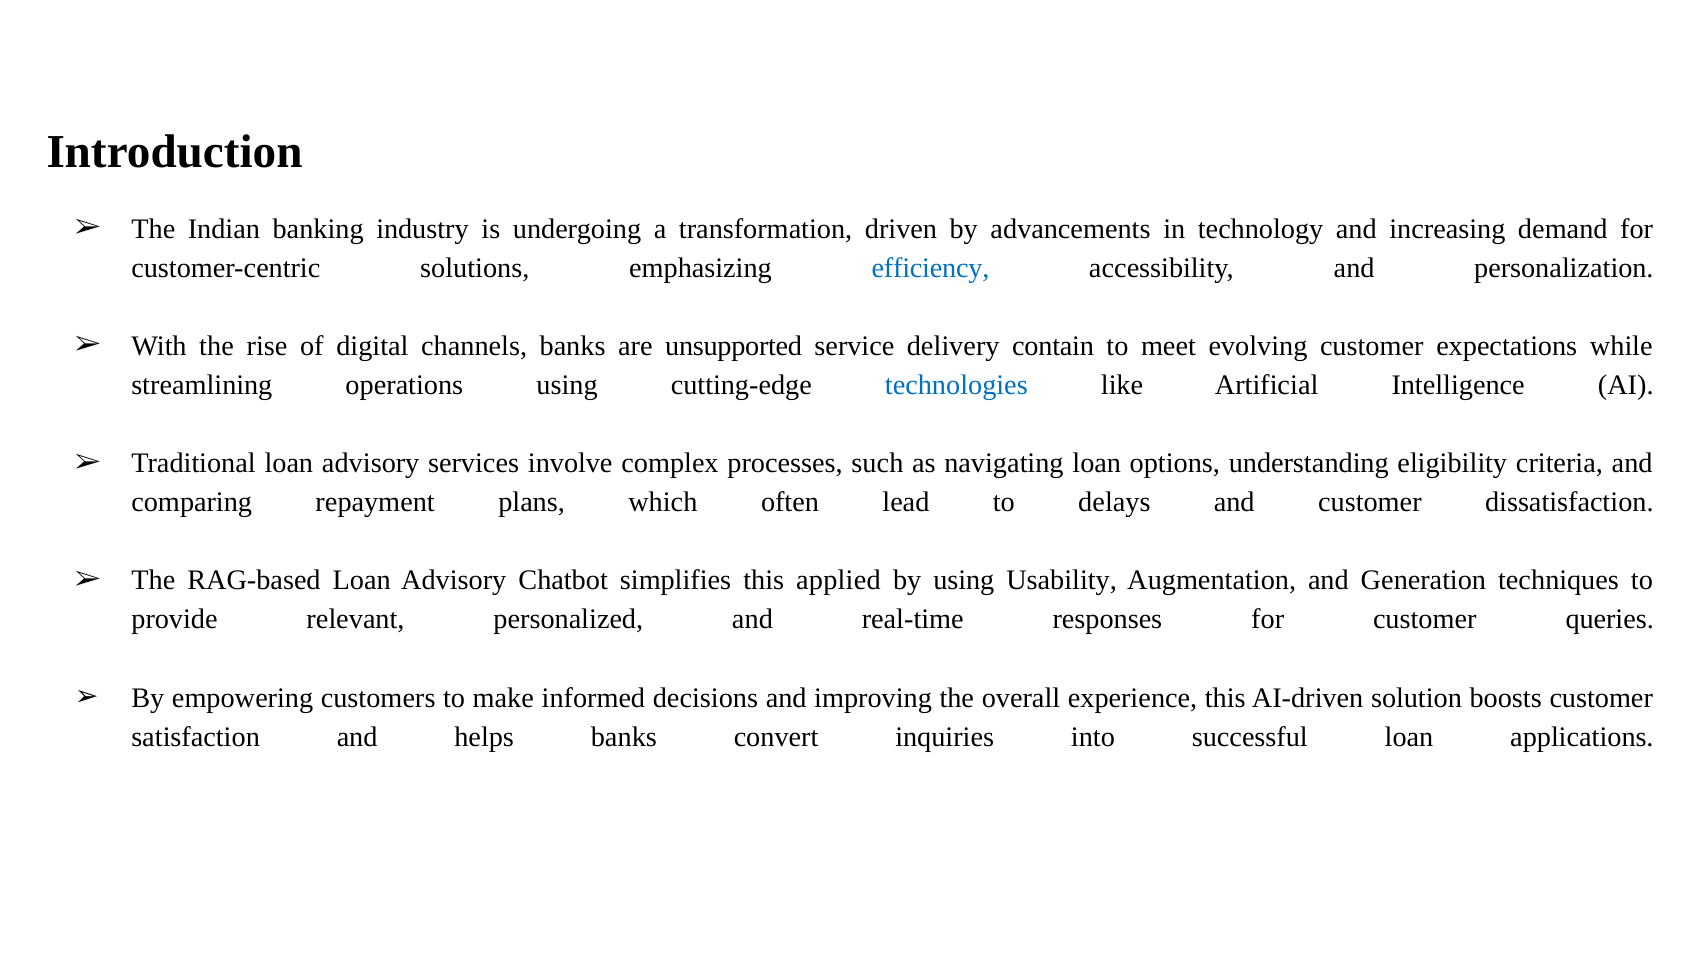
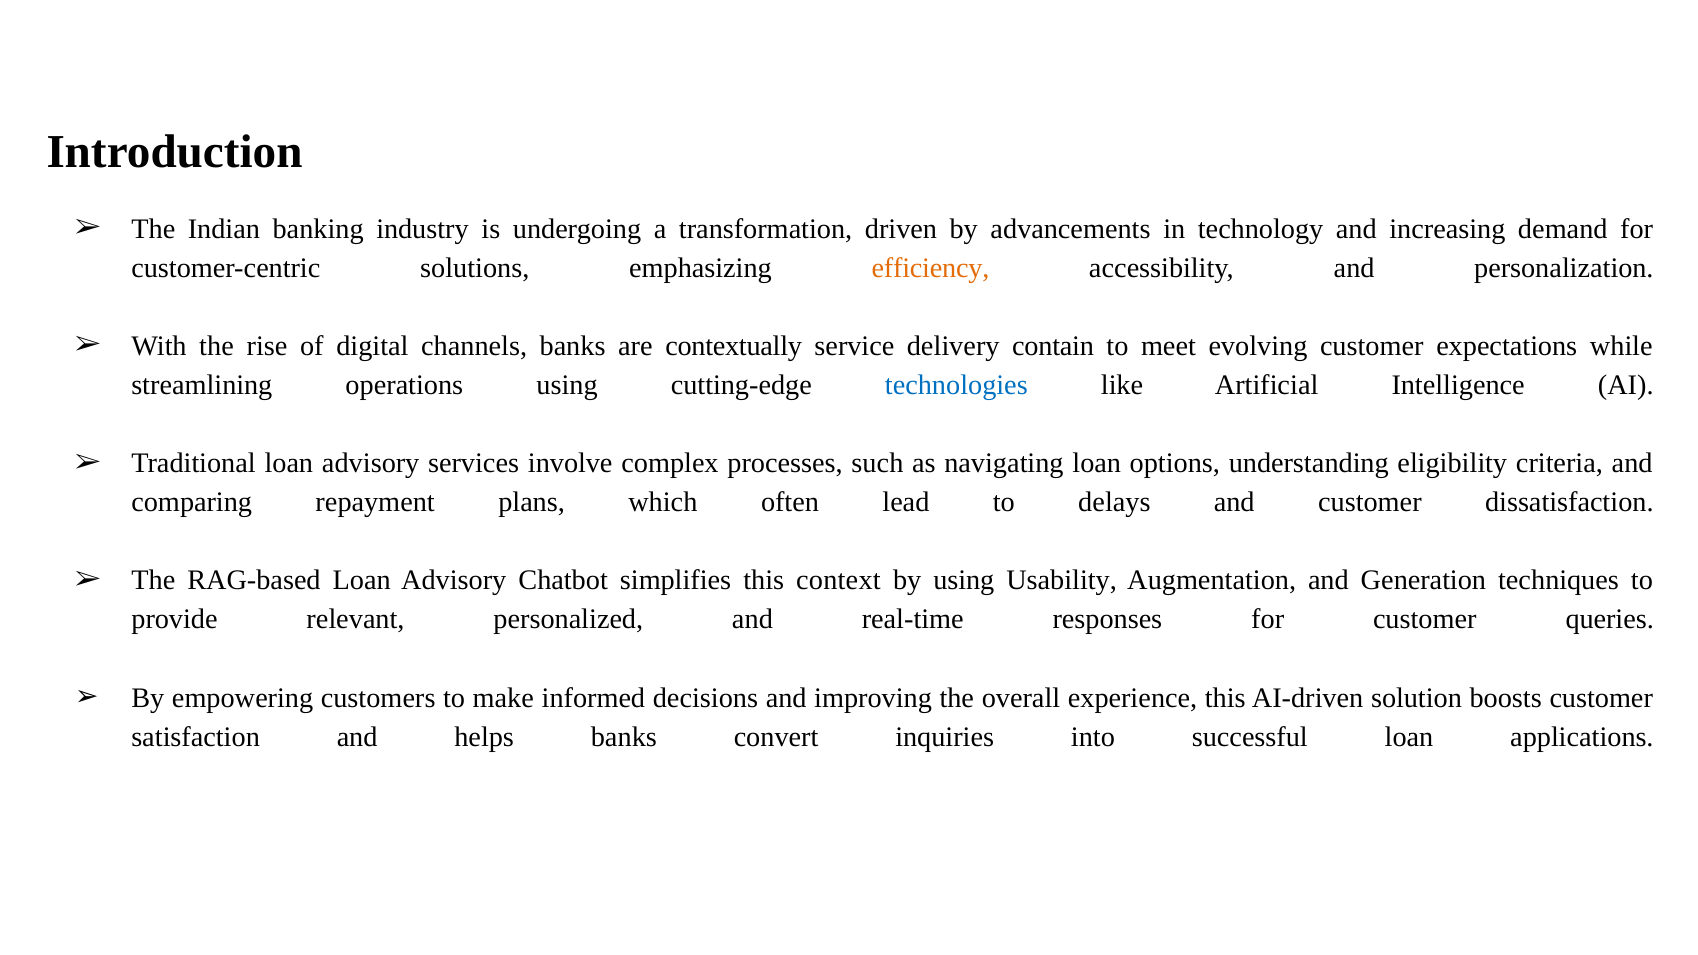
efficiency colour: blue -> orange
unsupported: unsupported -> contextually
applied: applied -> context
